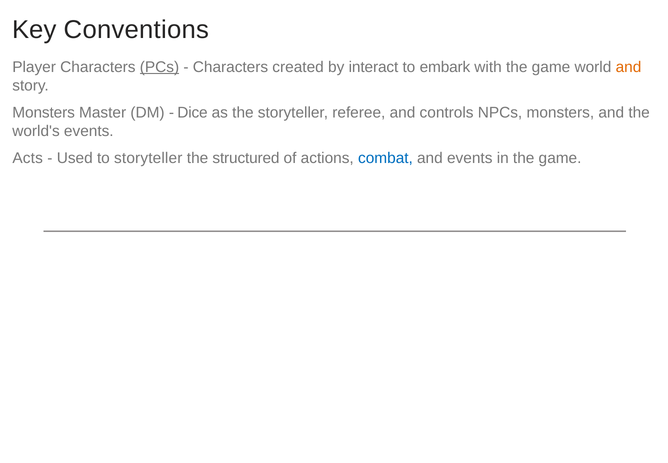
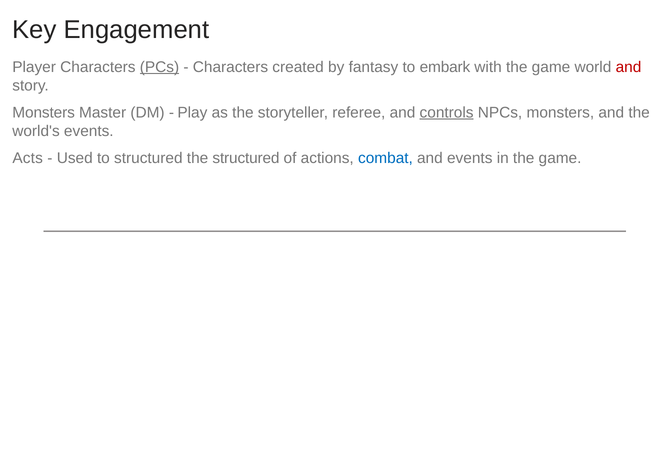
Conventions: Conventions -> Engagement
interact: interact -> fantasy
and at (628, 67) colour: orange -> red
Dice: Dice -> Play
controls underline: none -> present
to storyteller: storyteller -> structured
